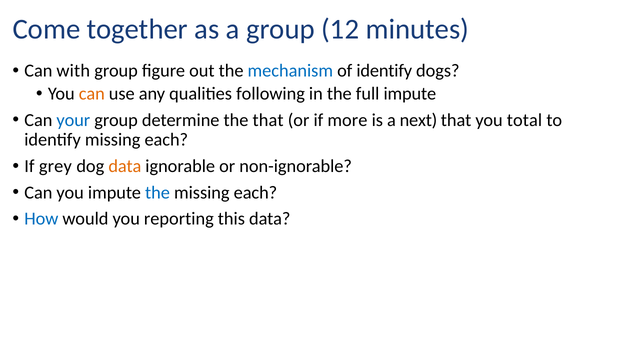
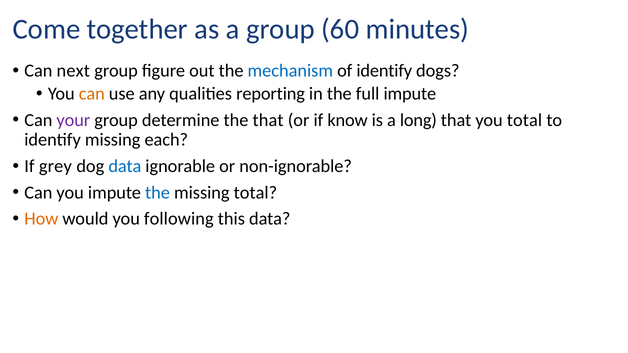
12: 12 -> 60
with: with -> next
following: following -> reporting
your colour: blue -> purple
more: more -> know
next: next -> long
data at (125, 166) colour: orange -> blue
each at (255, 193): each -> total
How colour: blue -> orange
reporting: reporting -> following
